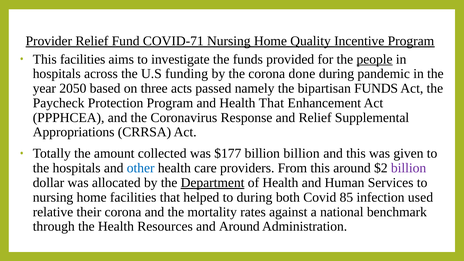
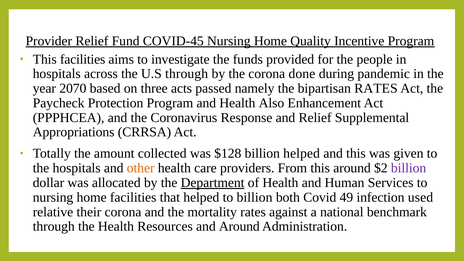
COVID-71: COVID-71 -> COVID-45
people underline: present -> none
U.S funding: funding -> through
2050: 2050 -> 2070
bipartisan FUNDS: FUNDS -> RATES
Health That: That -> Also
$177: $177 -> $128
billion billion: billion -> helped
other colour: blue -> orange
to during: during -> billion
85: 85 -> 49
